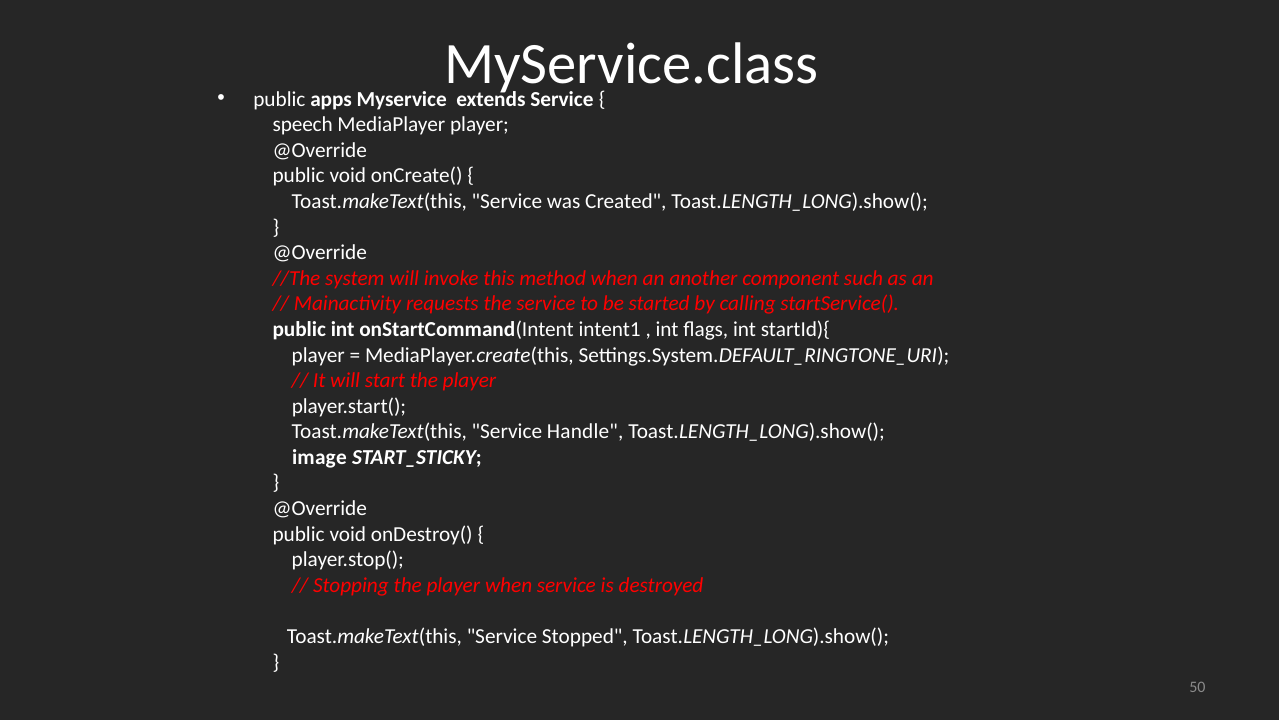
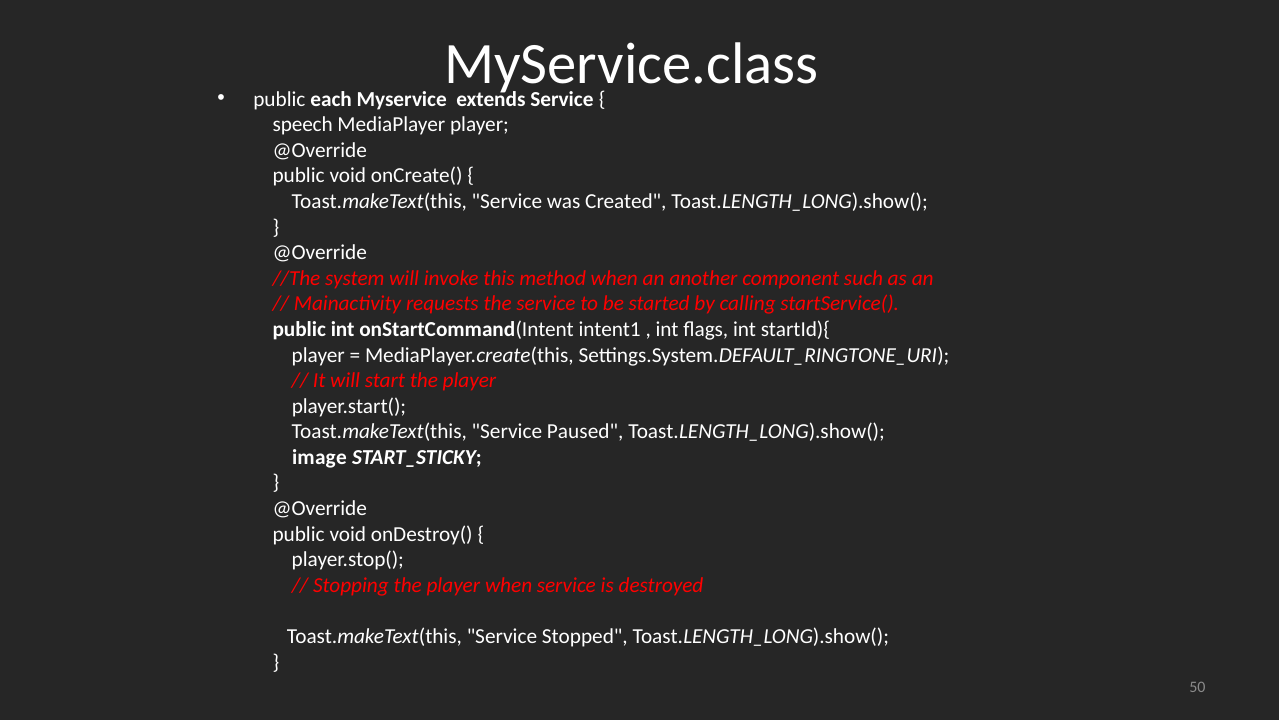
apps: apps -> each
Handle: Handle -> Paused
